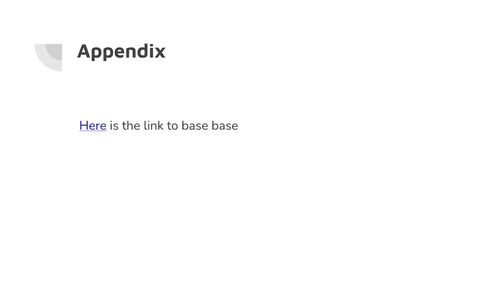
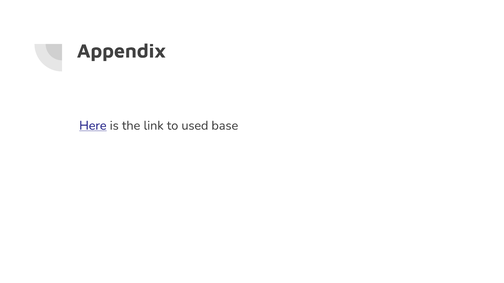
to base: base -> used
